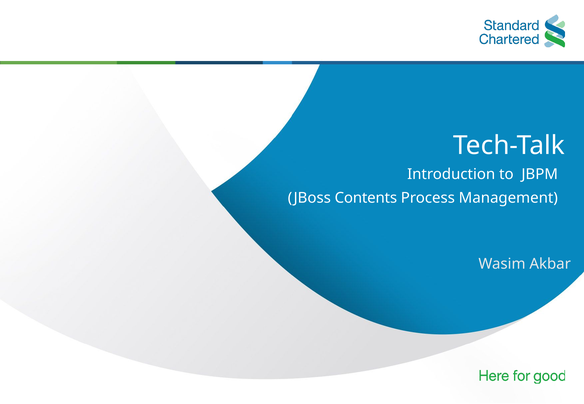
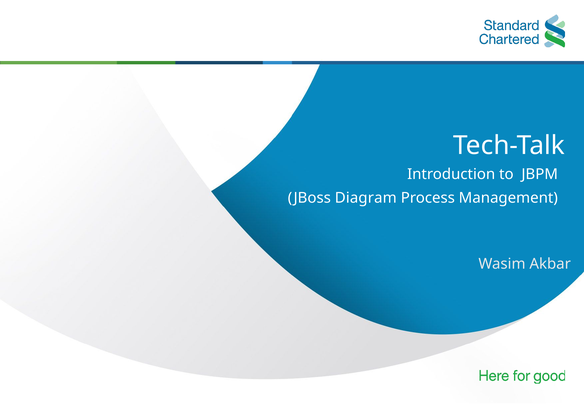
Contents: Contents -> Diagram
